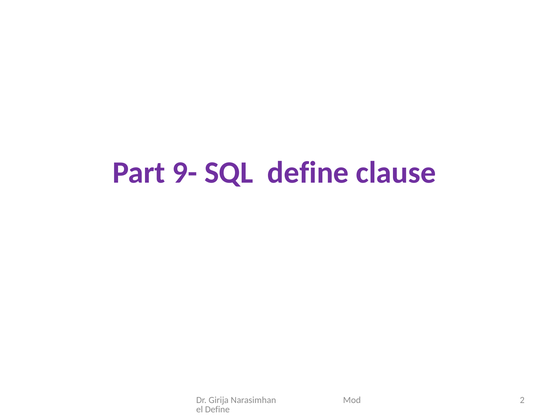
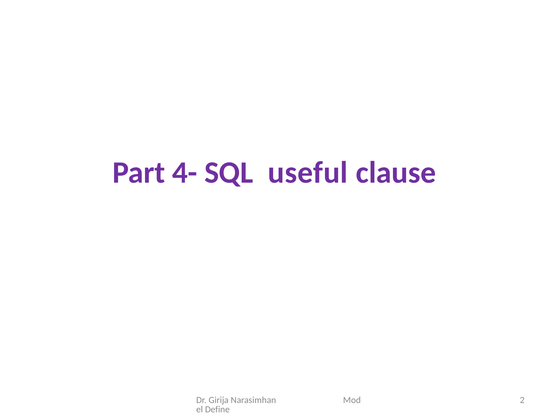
9-: 9- -> 4-
SQL define: define -> useful
